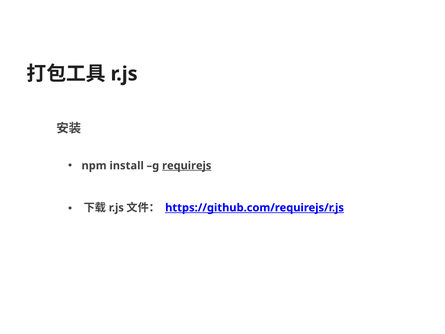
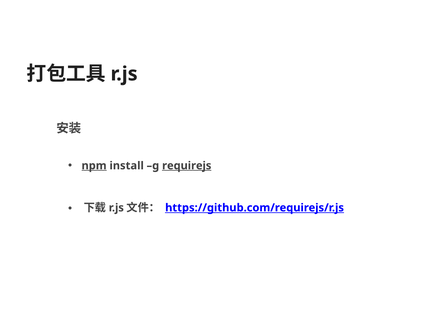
npm underline: none -> present
